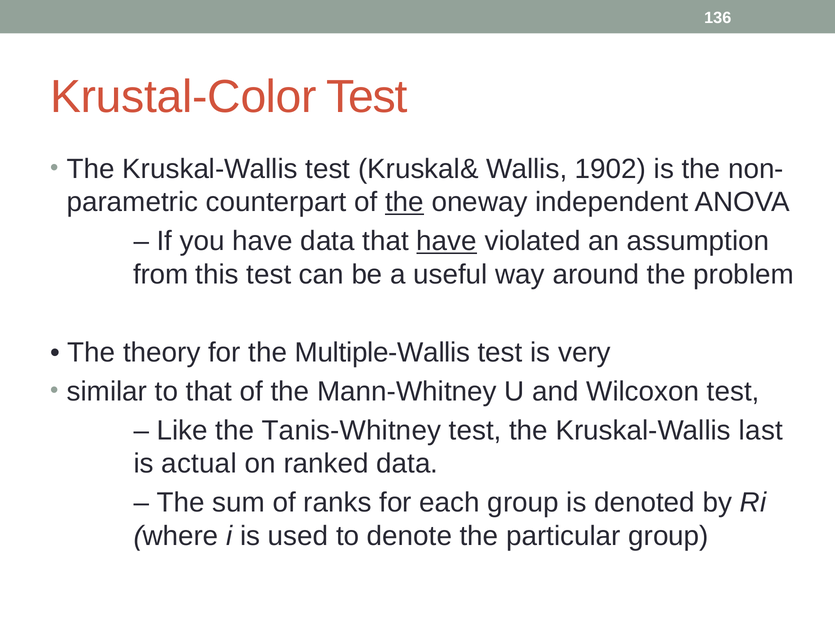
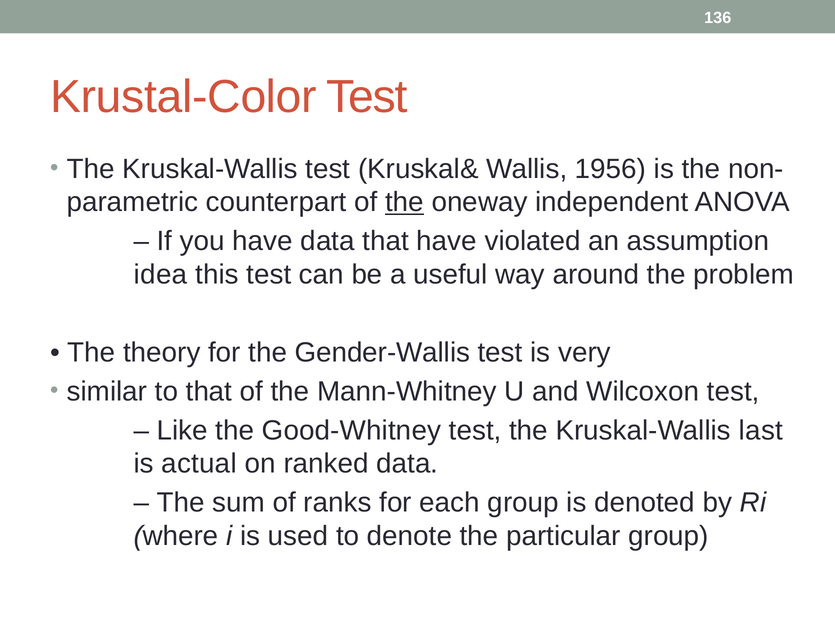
1902: 1902 -> 1956
have at (447, 241) underline: present -> none
from: from -> idea
Multiple-Wallis: Multiple-Wallis -> Gender-Wallis
Tanis-Whitney: Tanis-Whitney -> Good-Whitney
